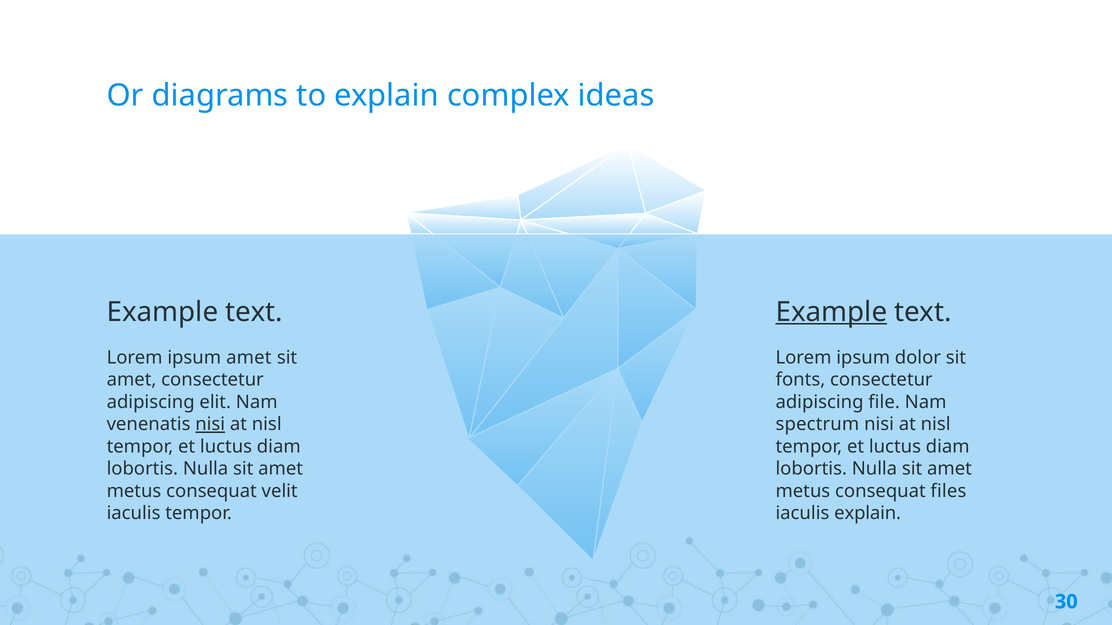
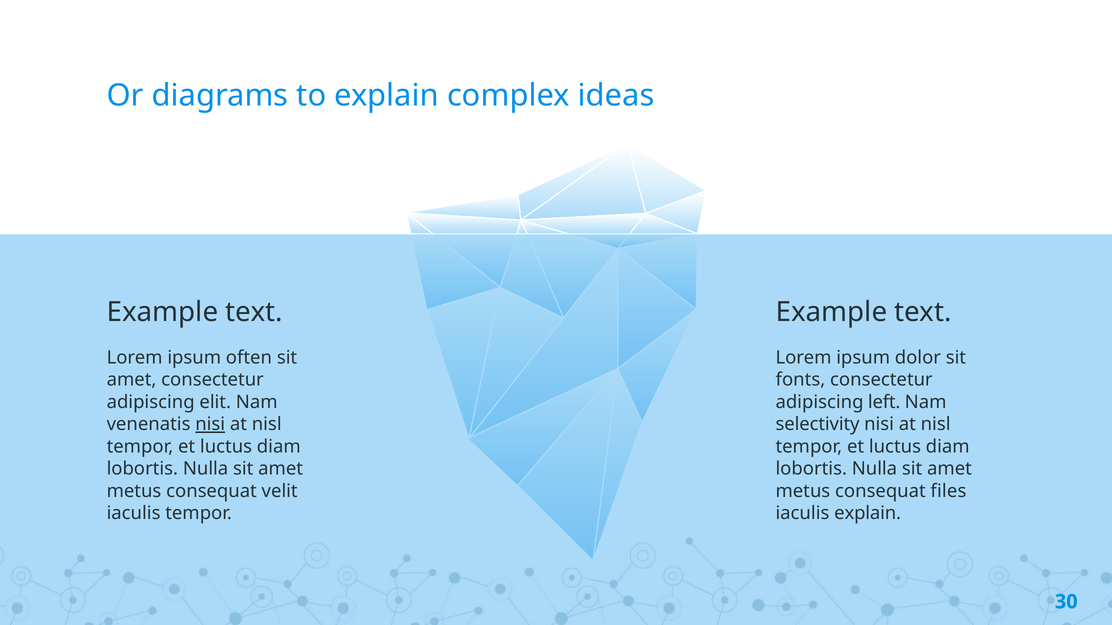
Example at (831, 312) underline: present -> none
ipsum amet: amet -> often
file: file -> left
spectrum: spectrum -> selectivity
